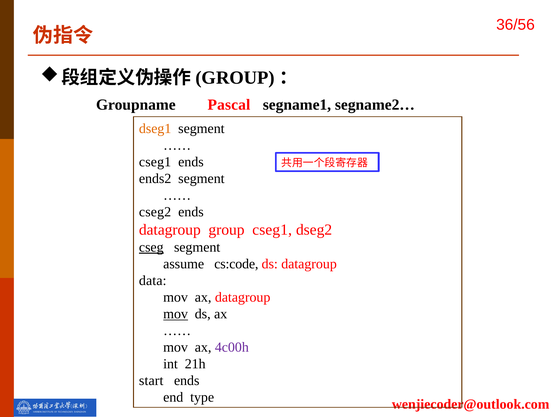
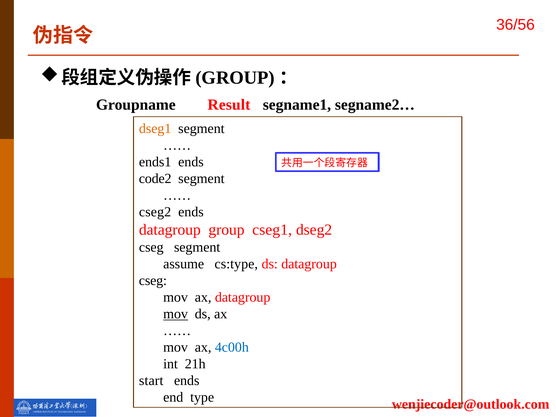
Pascal: Pascal -> Result
cseg1 at (155, 162): cseg1 -> ends1
ends2: ends2 -> code2
cseg at (151, 247) underline: present -> none
cs:code: cs:code -> cs:type
data at (153, 281): data -> cseg
4c00h colour: purple -> blue
